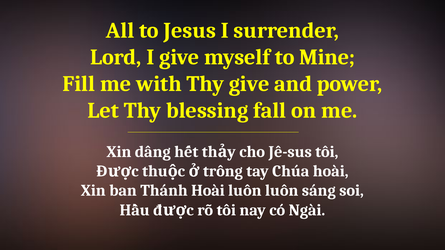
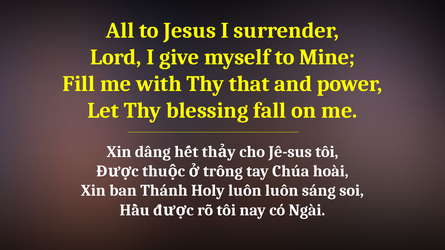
Thy give: give -> that
Thánh Hoài: Hoài -> Holy
